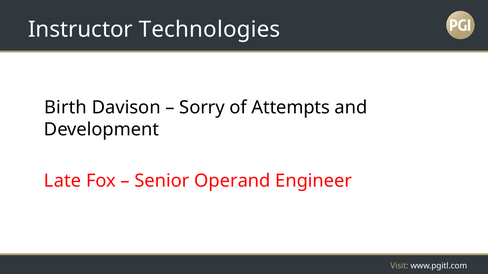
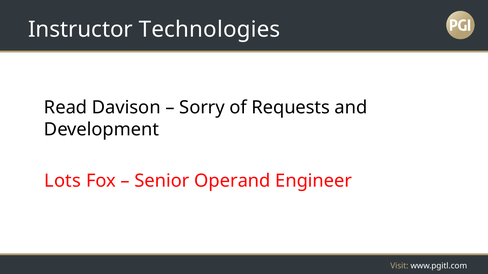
Birth: Birth -> Read
Attempts: Attempts -> Requests
Late: Late -> Lots
